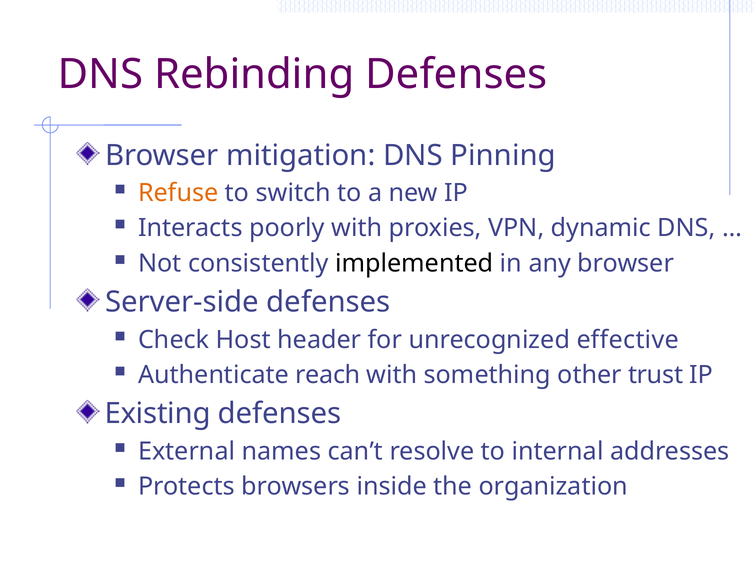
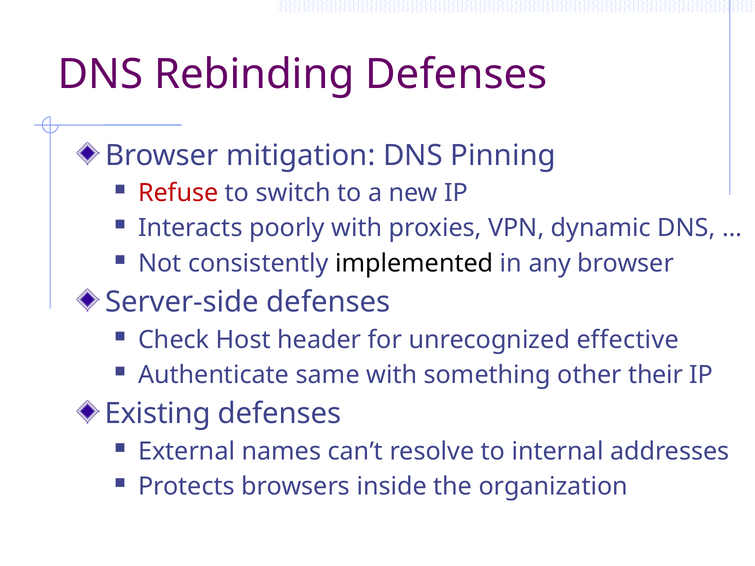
Refuse colour: orange -> red
reach: reach -> same
trust: trust -> their
